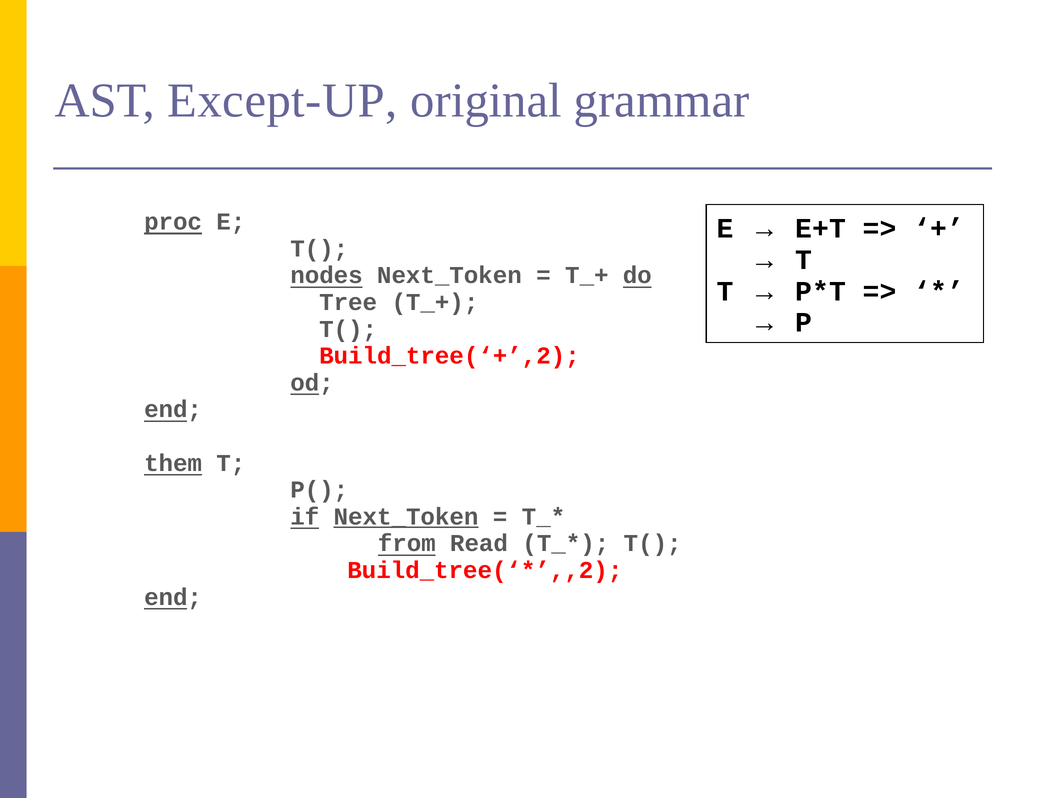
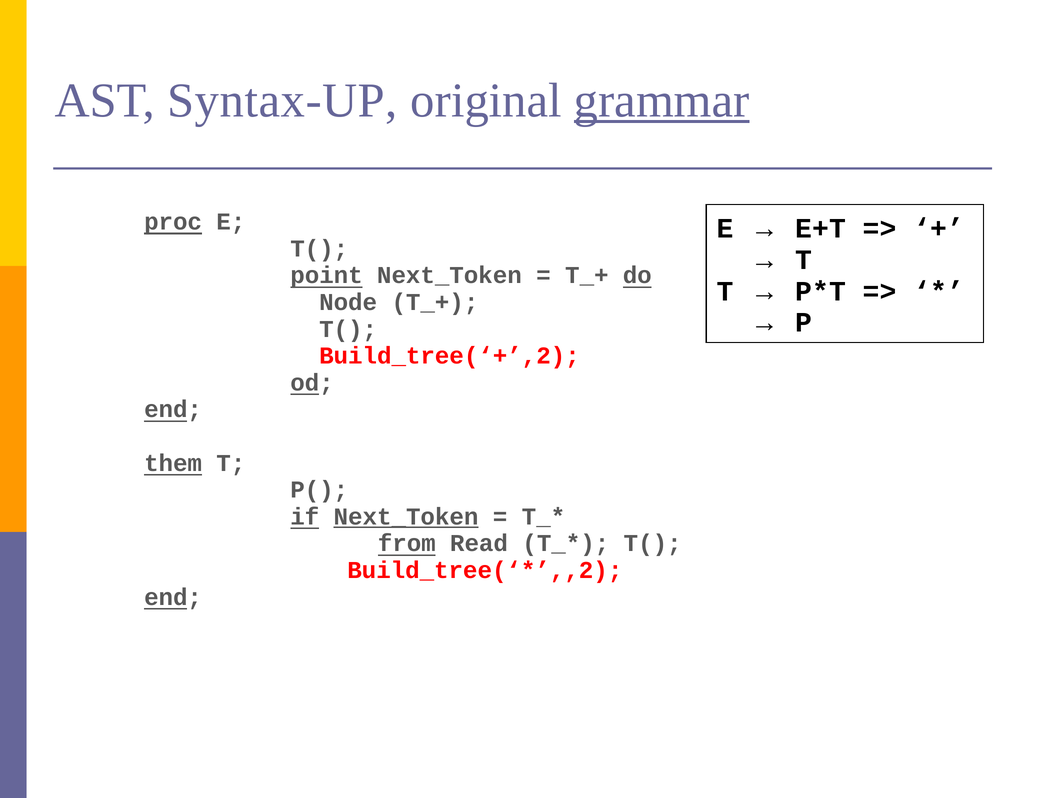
Except-UP: Except-UP -> Syntax-UP
grammar underline: none -> present
nodes: nodes -> point
Tree: Tree -> Node
